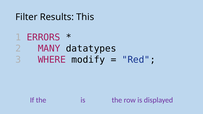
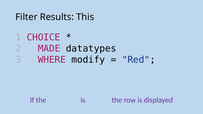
ERRORS: ERRORS -> CHOICE
MANY: MANY -> MADE
